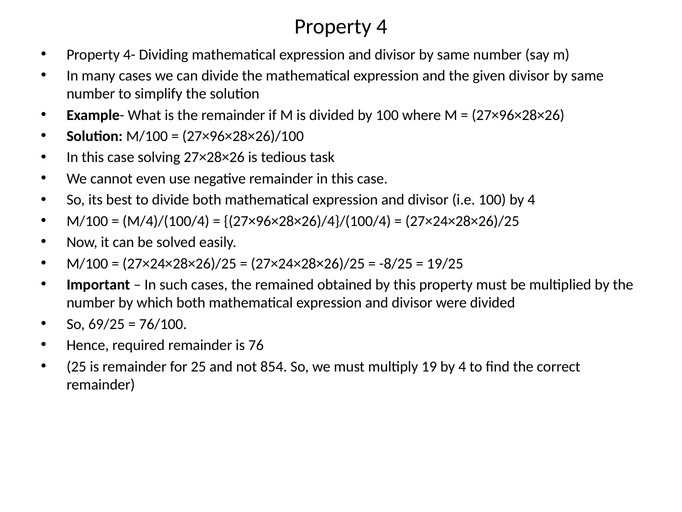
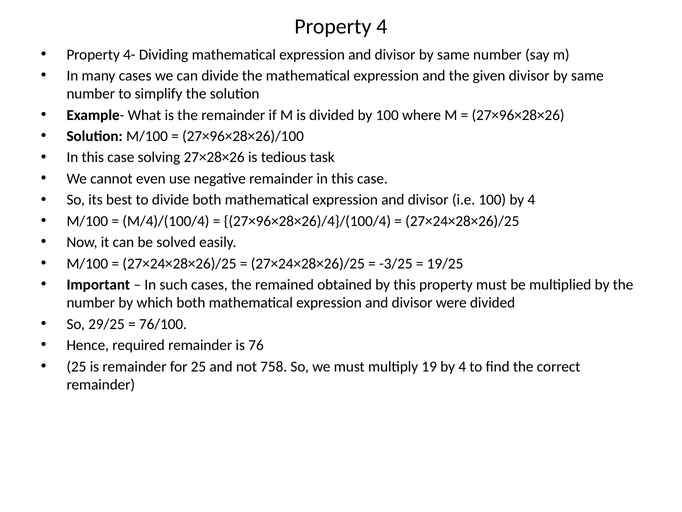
-8/25: -8/25 -> -3/25
69/25: 69/25 -> 29/25
854: 854 -> 758
